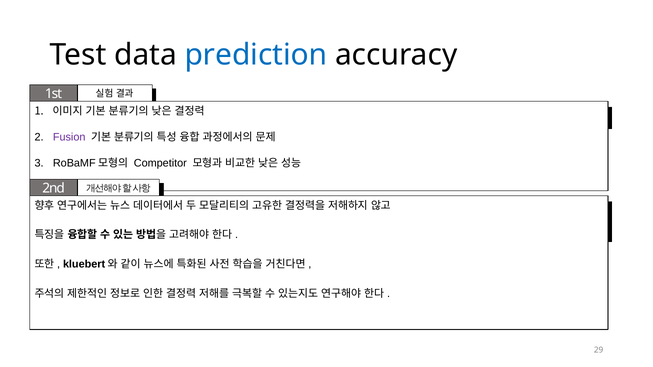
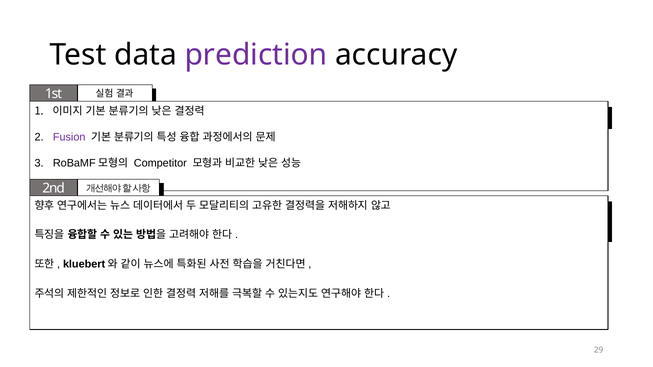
prediction colour: blue -> purple
